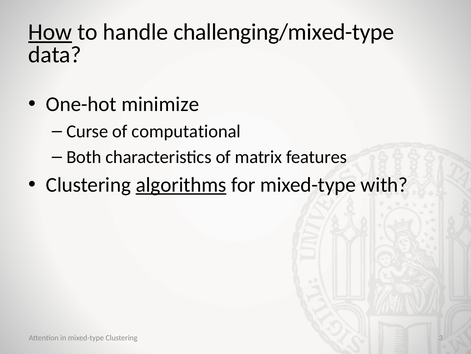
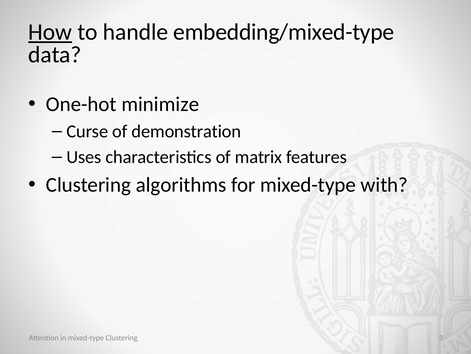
challenging/mixed-type: challenging/mixed-type -> embedding/mixed-type
computational: computational -> demonstration
Both: Both -> Uses
algorithms underline: present -> none
